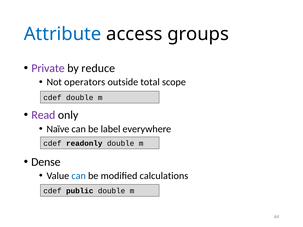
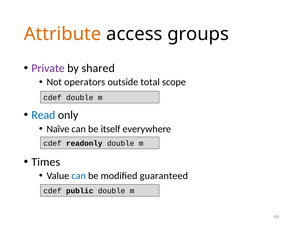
Attribute colour: blue -> orange
reduce: reduce -> shared
Read colour: purple -> blue
label: label -> itself
Dense: Dense -> Times
calculations: calculations -> guaranteed
